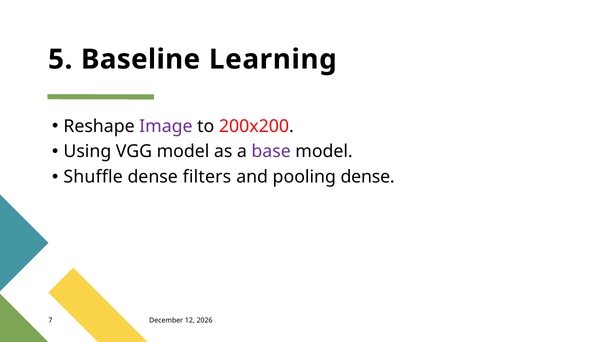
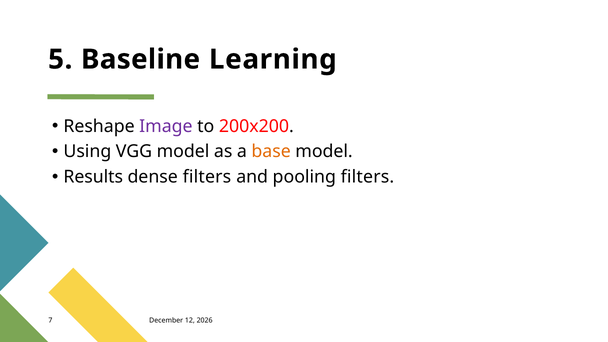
base colour: purple -> orange
Shuffle: Shuffle -> Results
pooling dense: dense -> filters
